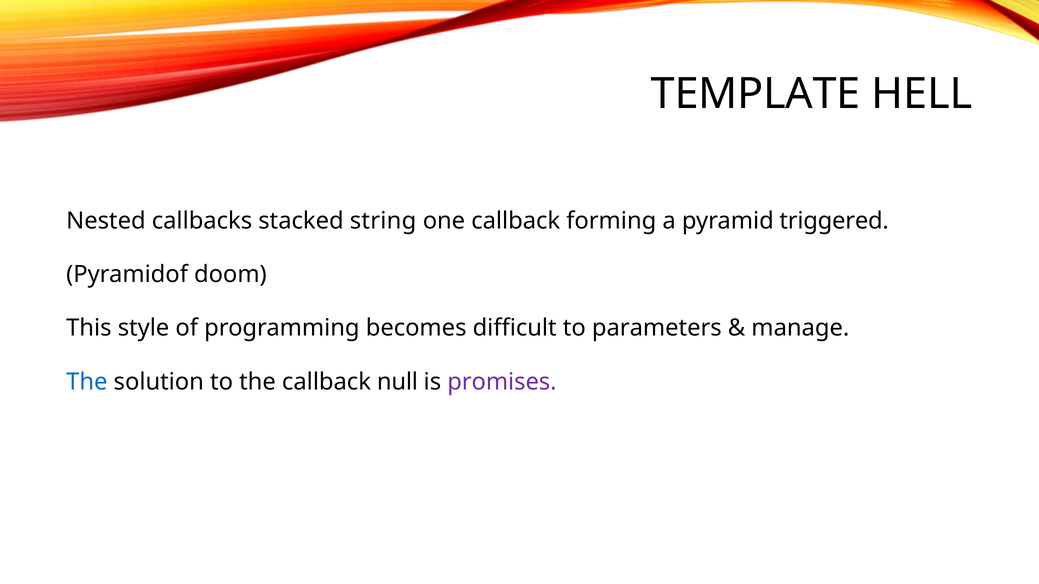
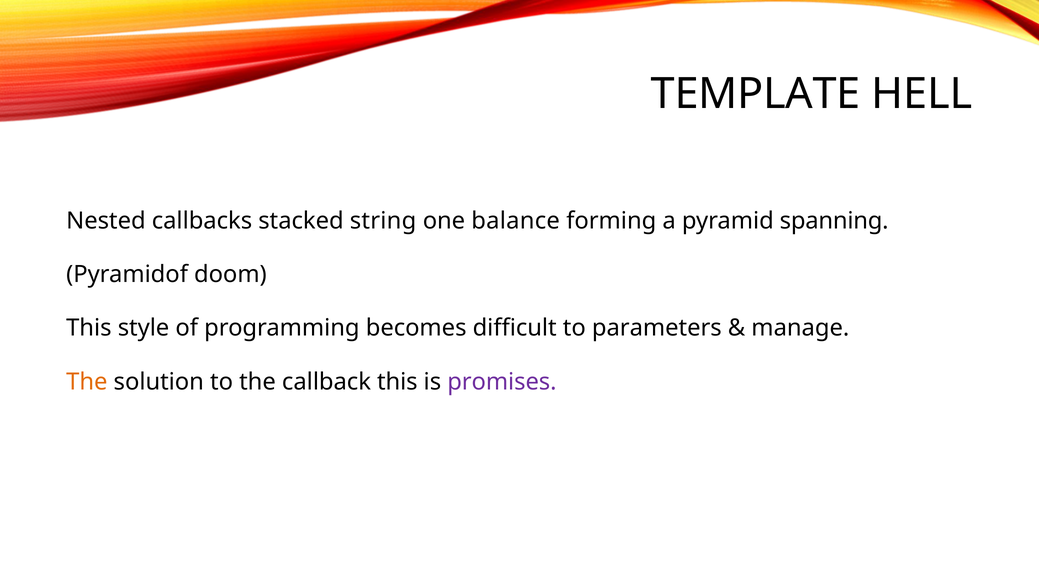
one callback: callback -> balance
triggered: triggered -> spanning
The at (87, 382) colour: blue -> orange
callback null: null -> this
